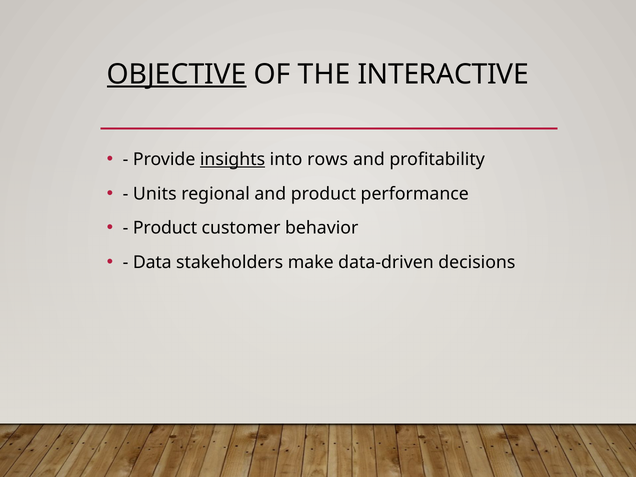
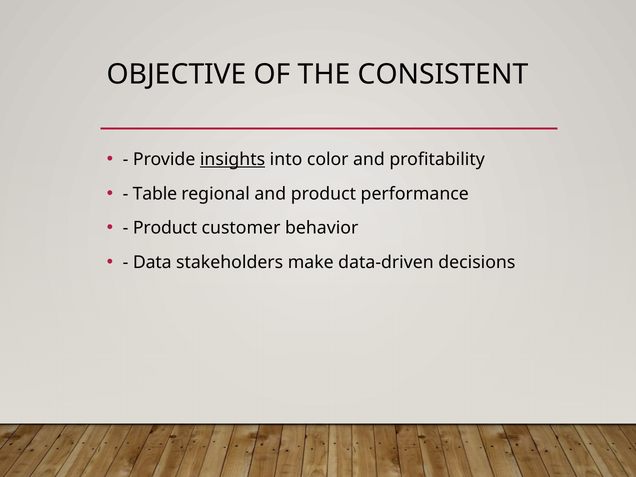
OBJECTIVE underline: present -> none
INTERACTIVE: INTERACTIVE -> CONSISTENT
rows: rows -> color
Units: Units -> Table
